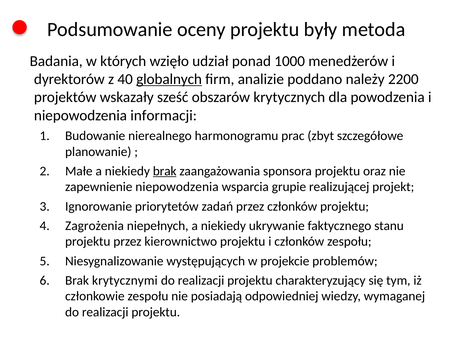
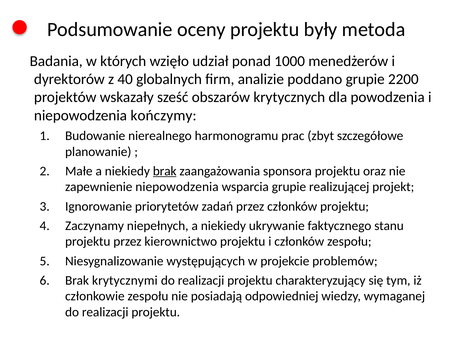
globalnych underline: present -> none
poddano należy: należy -> grupie
informacji: informacji -> kończymy
Zagrożenia: Zagrożenia -> Zaczynamy
